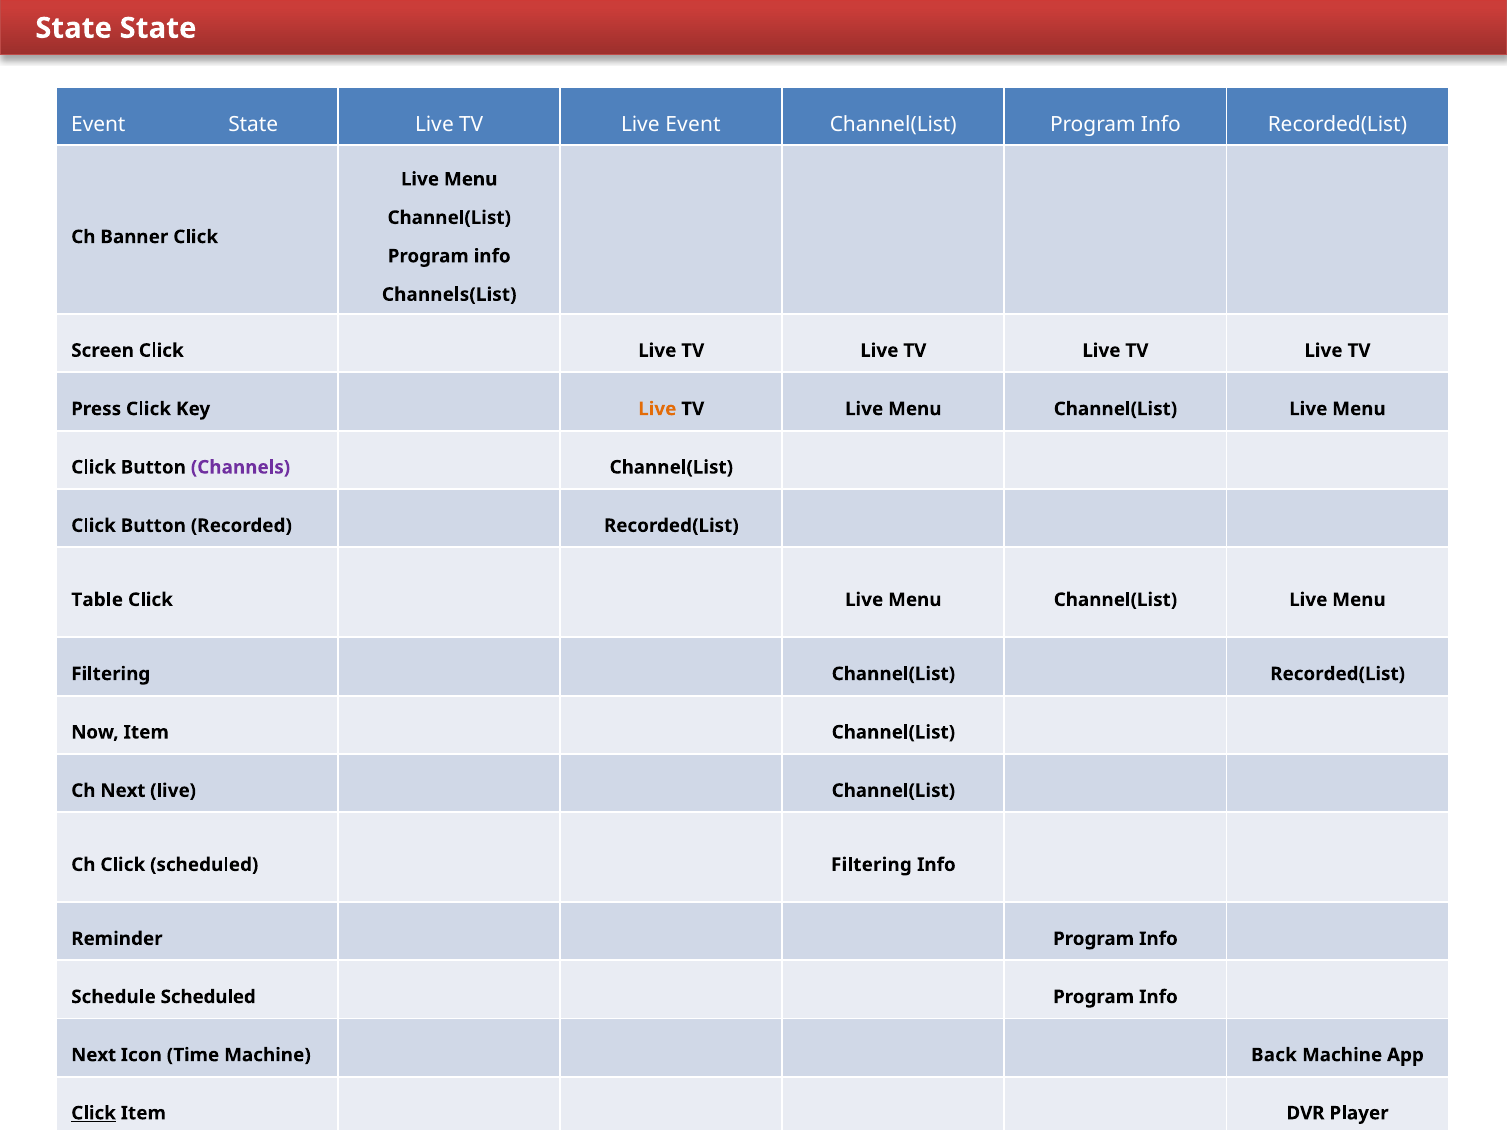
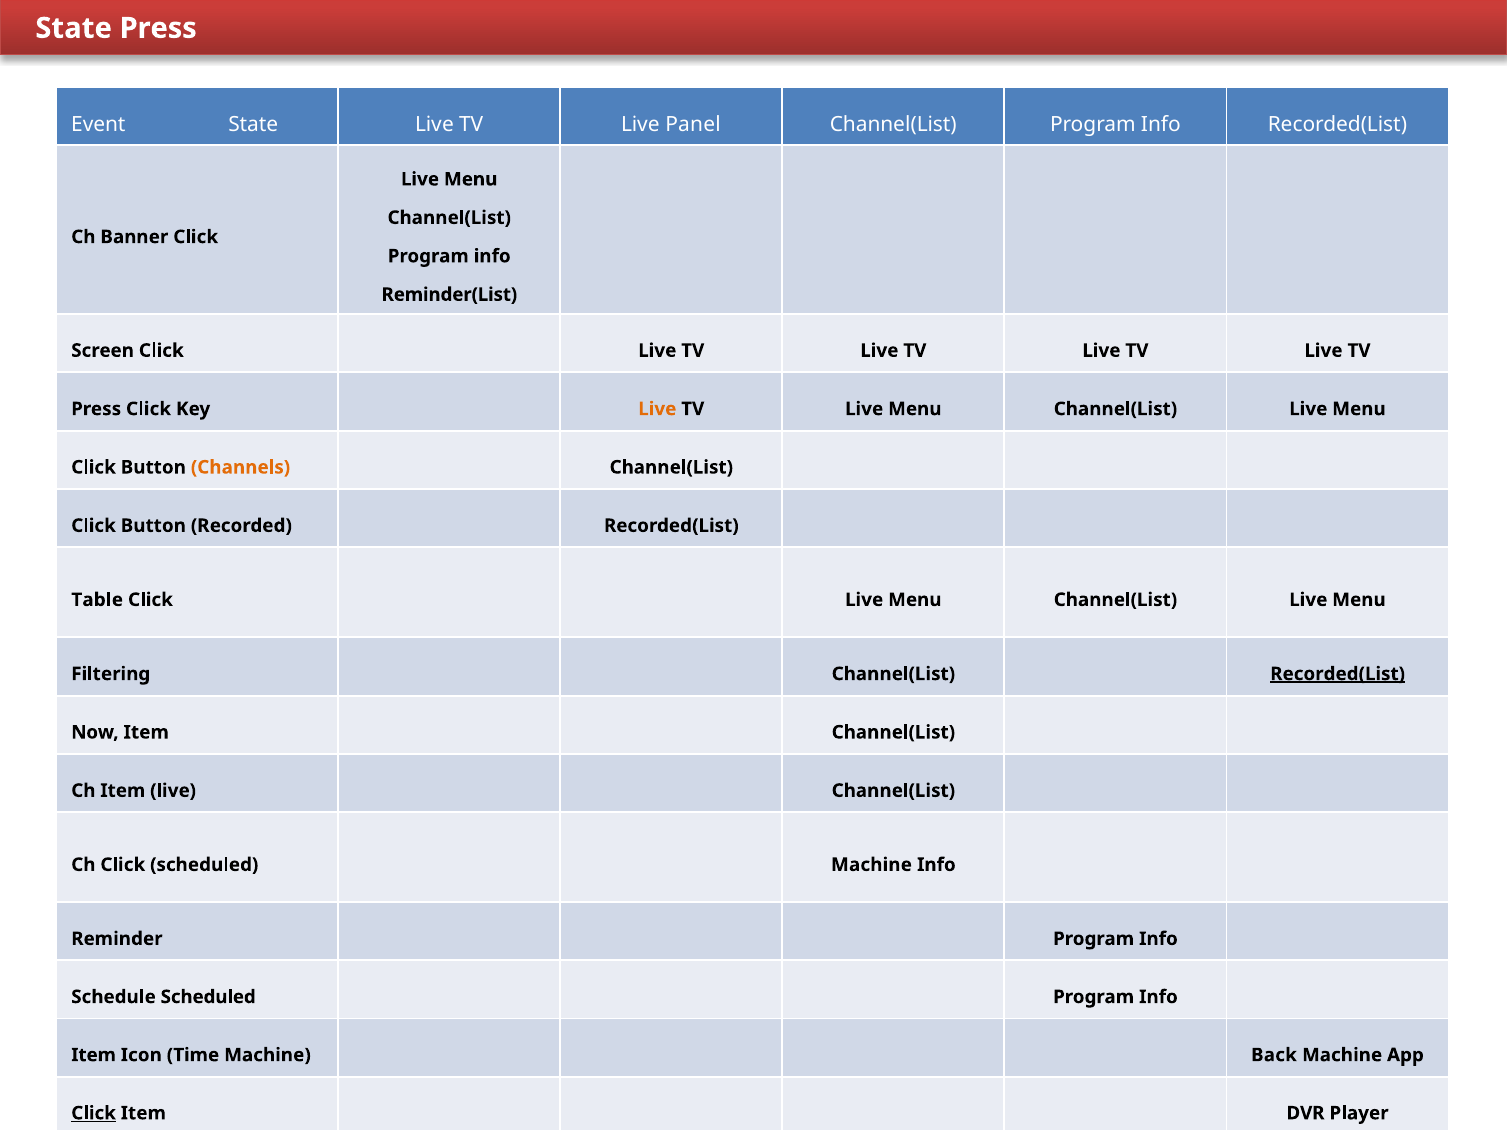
State State: State -> Press
Live Event: Event -> Panel
Channels(List: Channels(List -> Reminder(List
Channels colour: purple -> orange
Recorded(List at (1338, 674) underline: none -> present
Ch Next: Next -> Item
scheduled Filtering: Filtering -> Machine
Next at (94, 1055): Next -> Item
